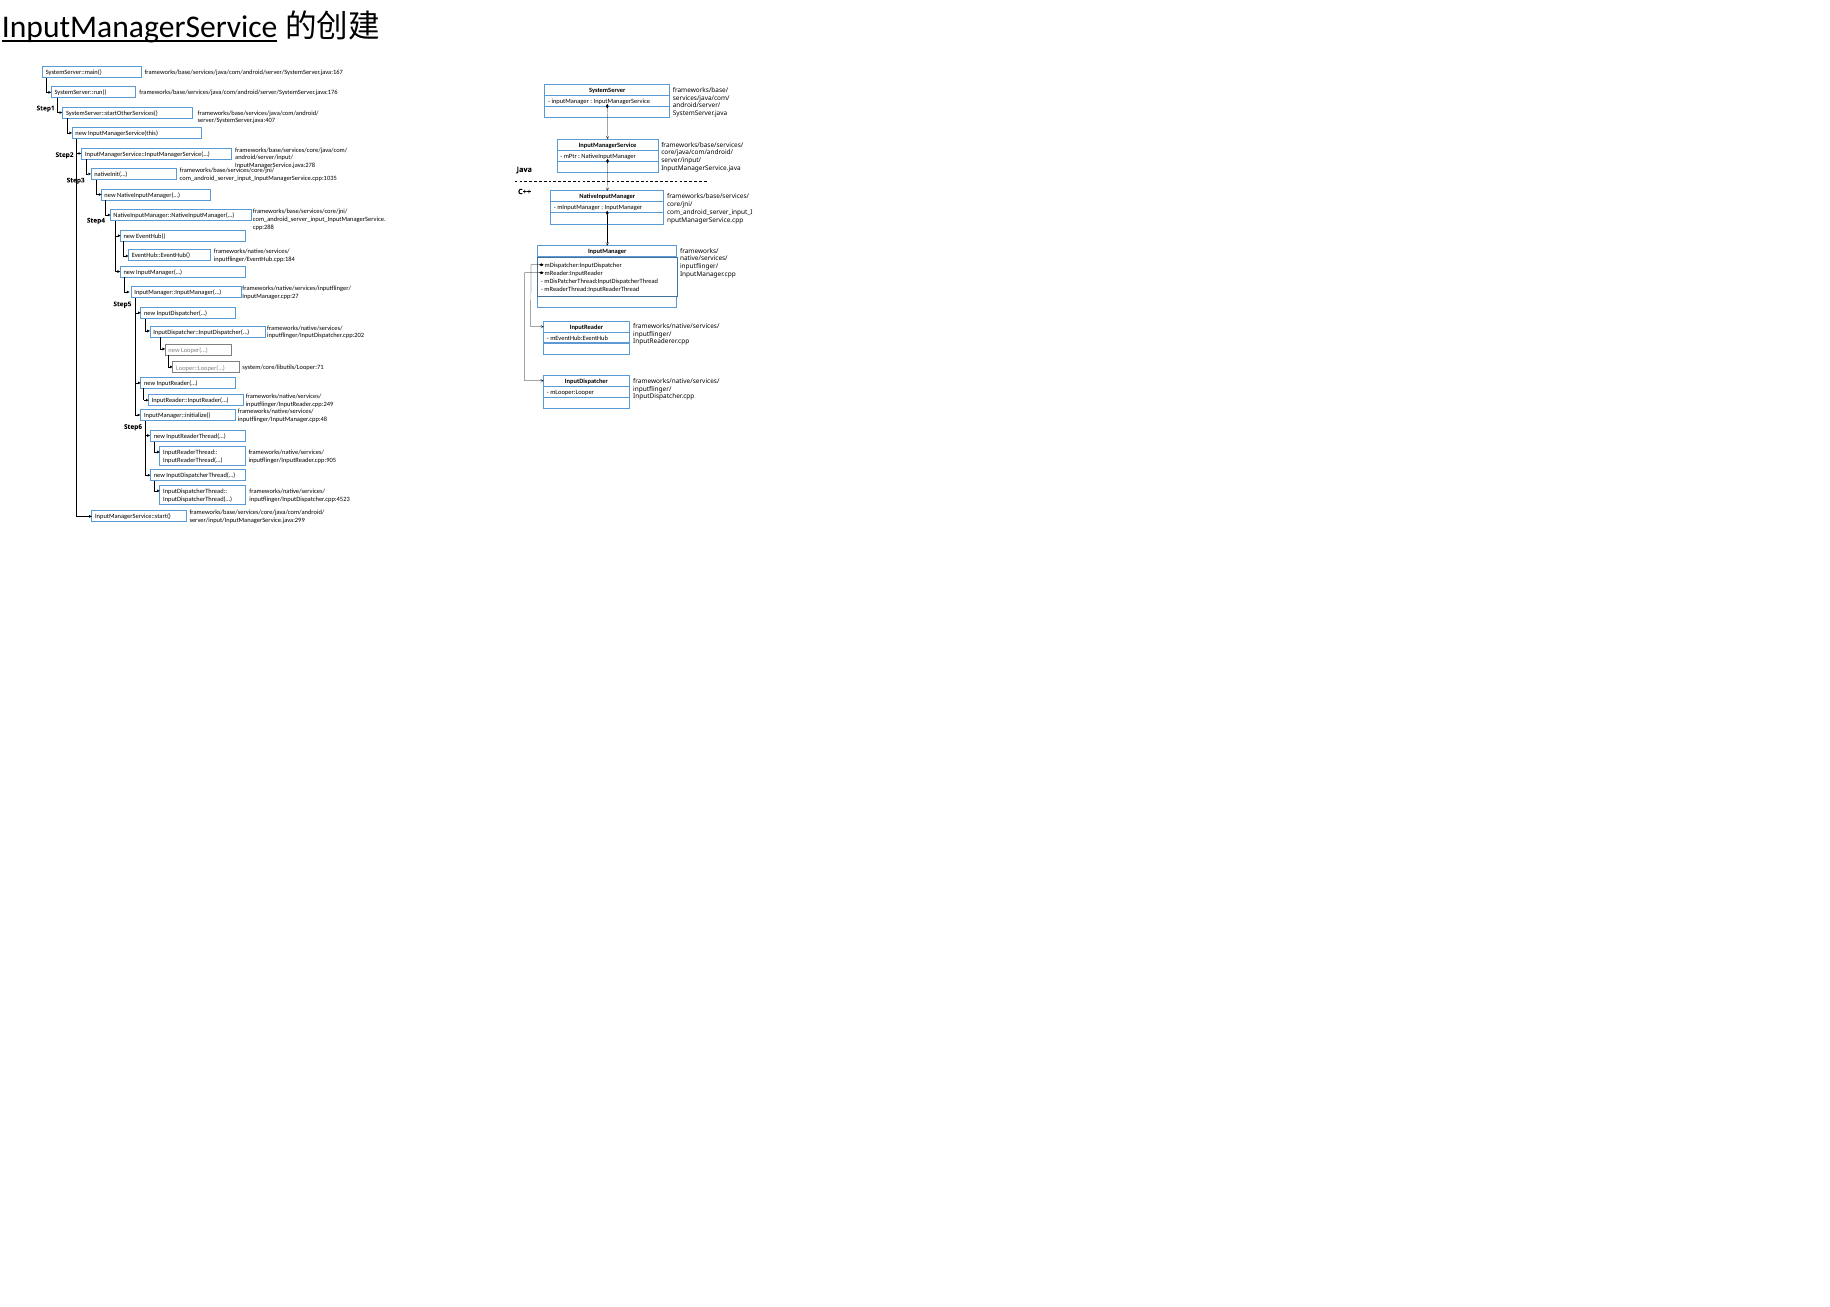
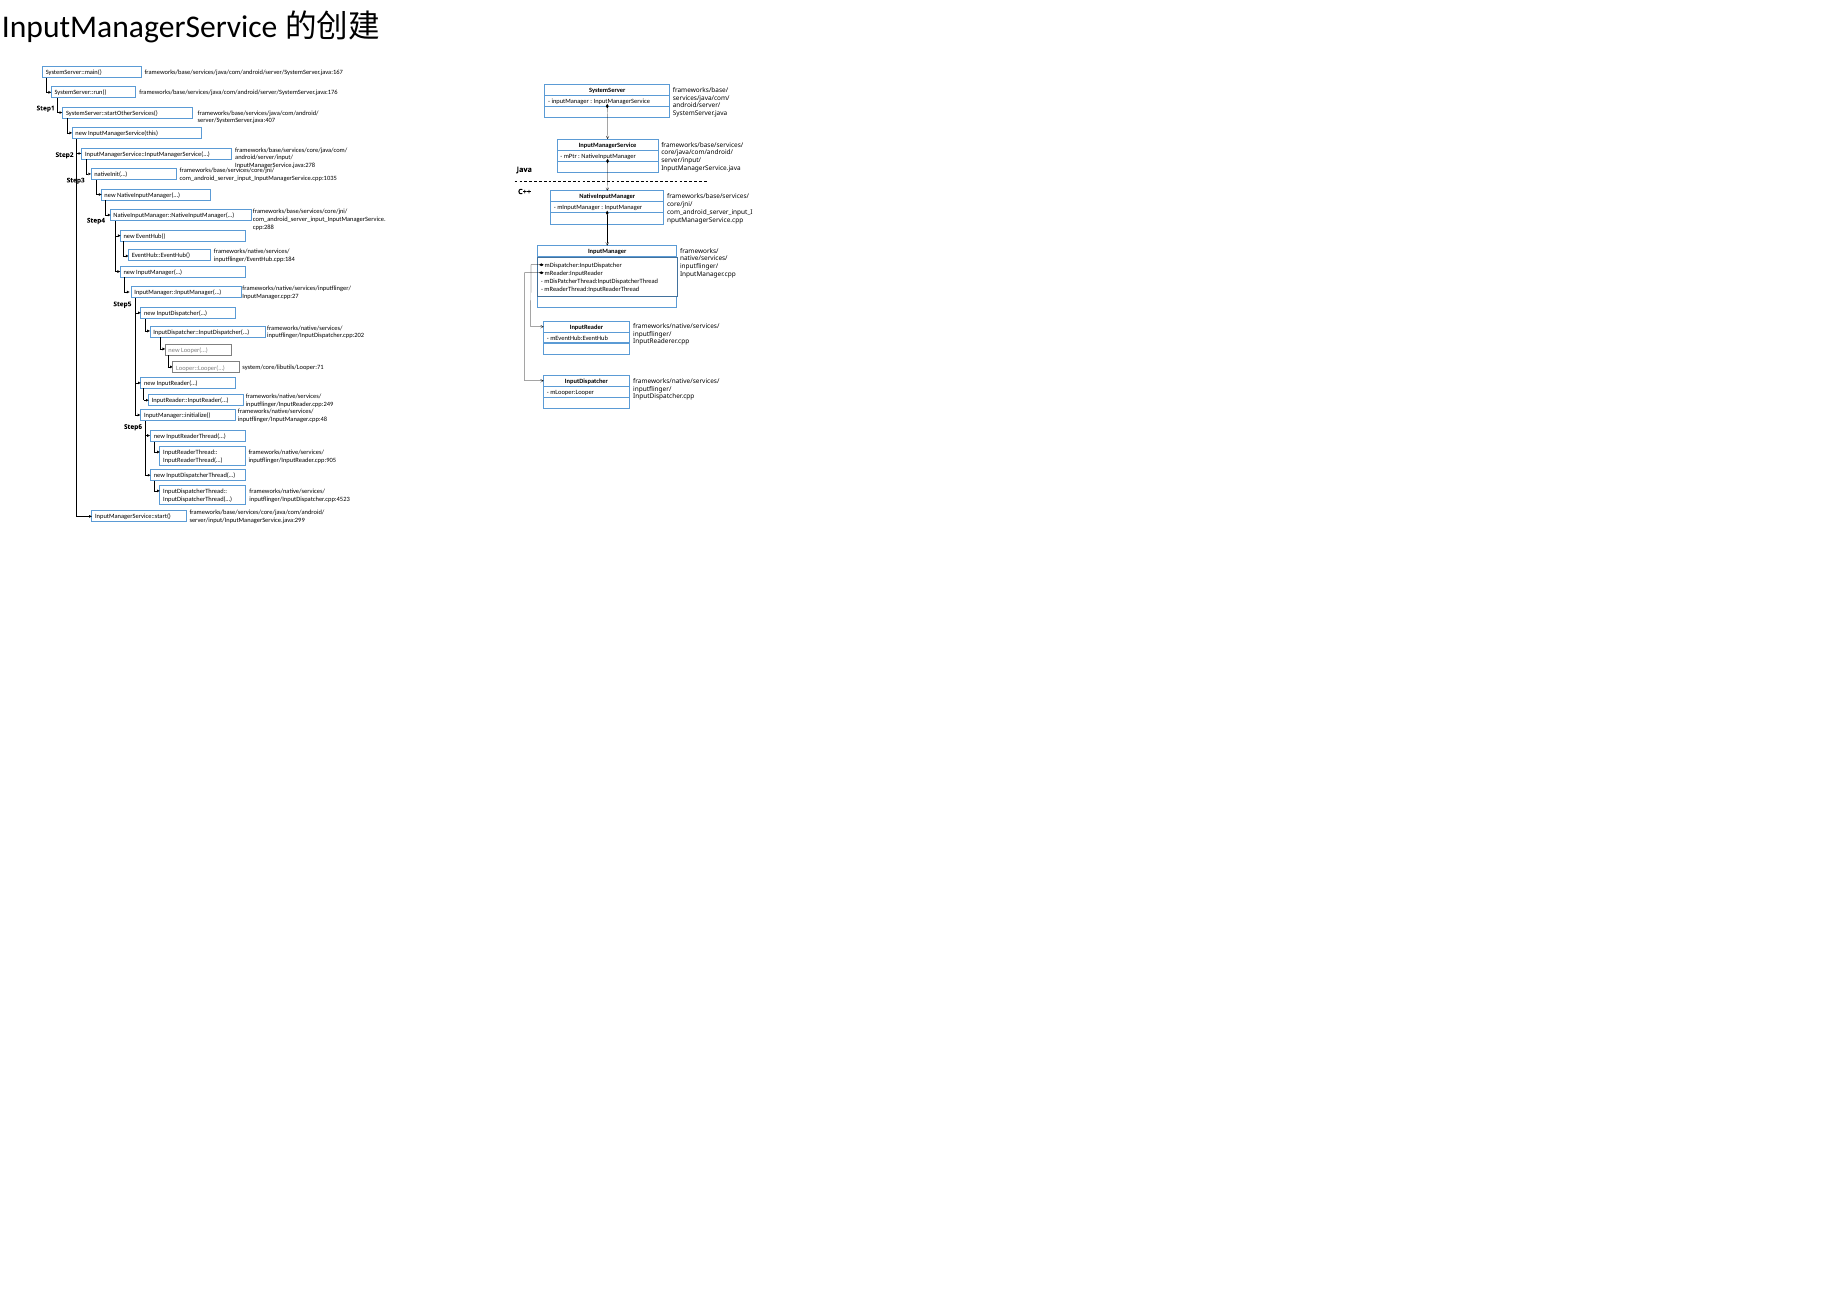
InputManagerService at (140, 27) underline: present -> none
